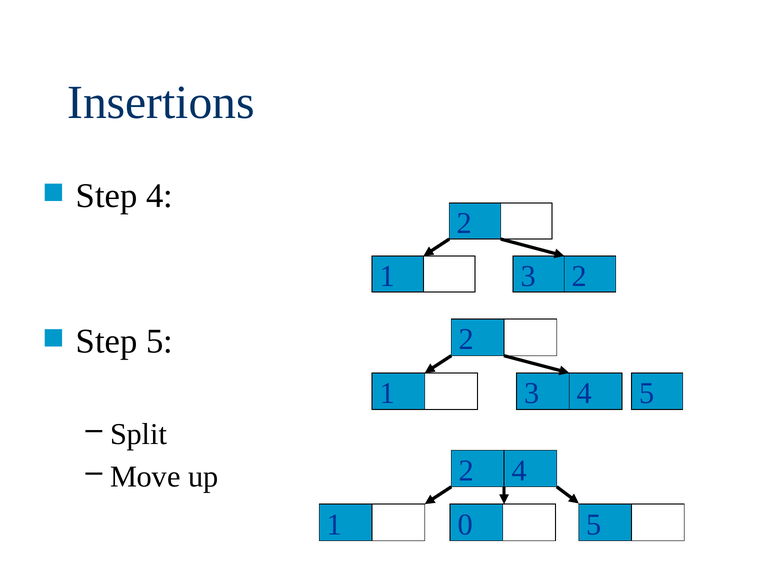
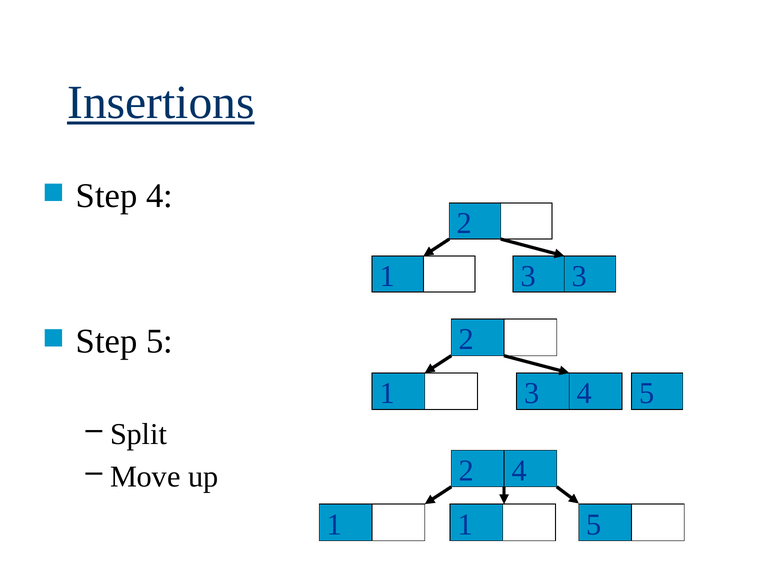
Insertions underline: none -> present
1 2: 2 -> 3
1 0: 0 -> 1
